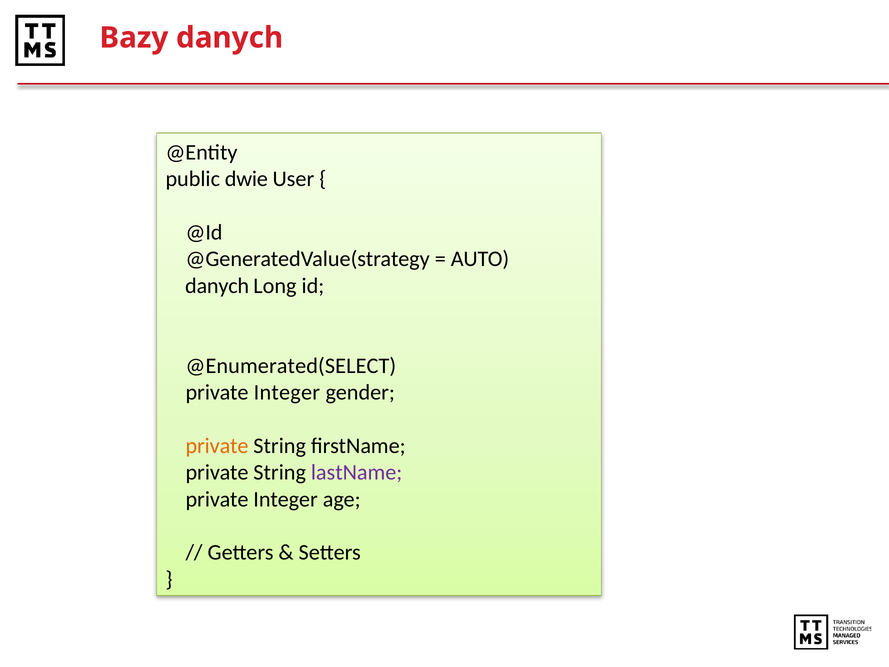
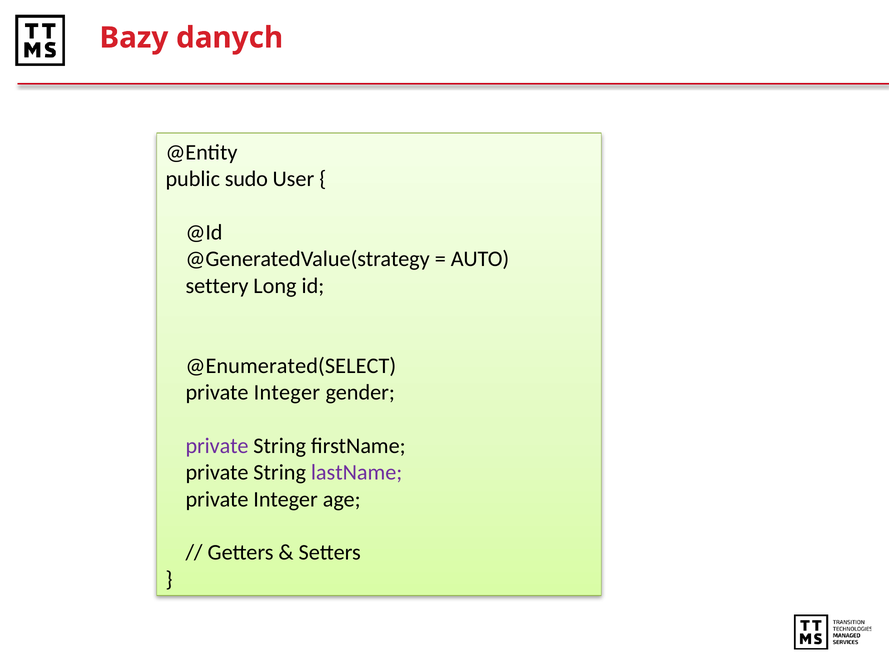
dwie: dwie -> sudo
danych at (217, 286): danych -> settery
private at (217, 446) colour: orange -> purple
